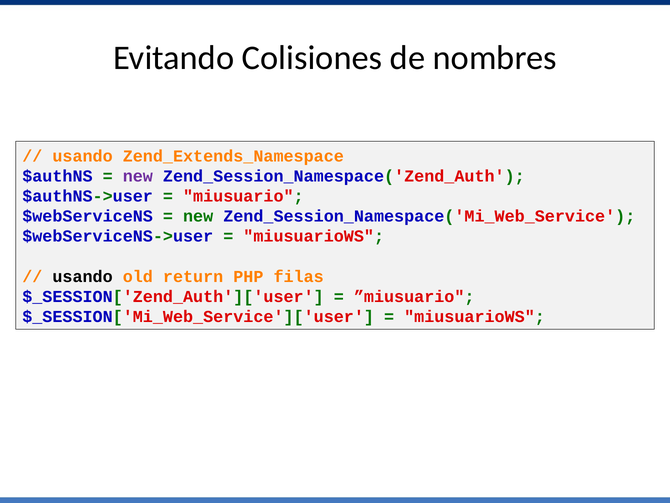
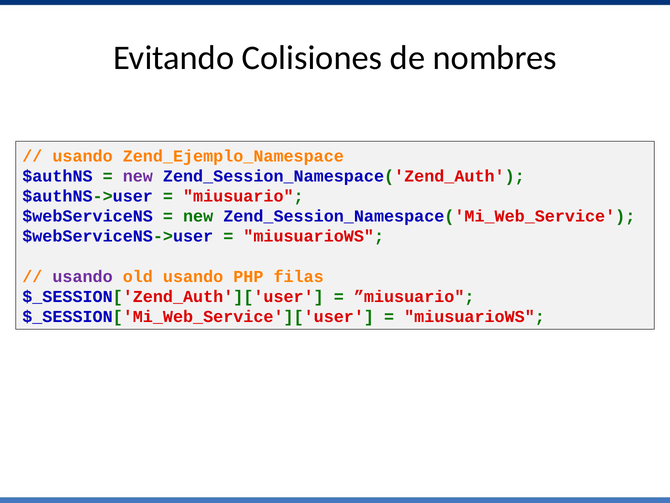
Zend_Extends_Namespace: Zend_Extends_Namespace -> Zend_Ejemplo_Namespace
usando at (83, 276) colour: black -> purple
old return: return -> usando
